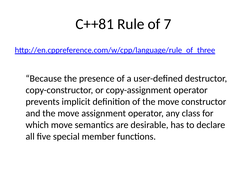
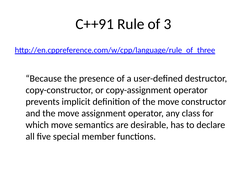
C++81: C++81 -> C++91
7: 7 -> 3
